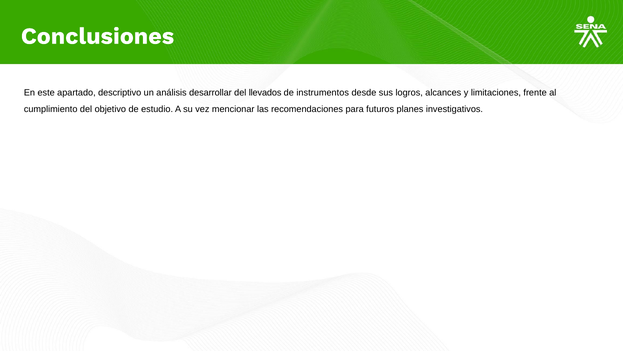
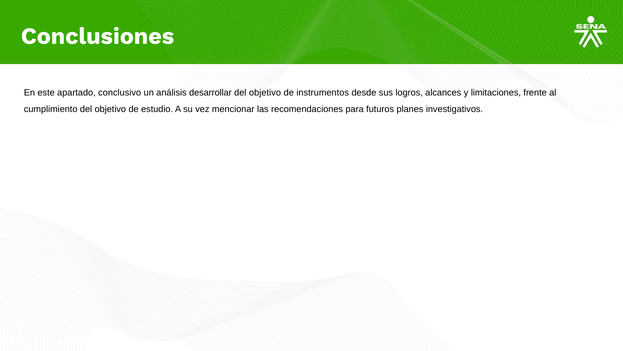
descriptivo: descriptivo -> conclusivo
llevados at (265, 93): llevados -> objetivo
